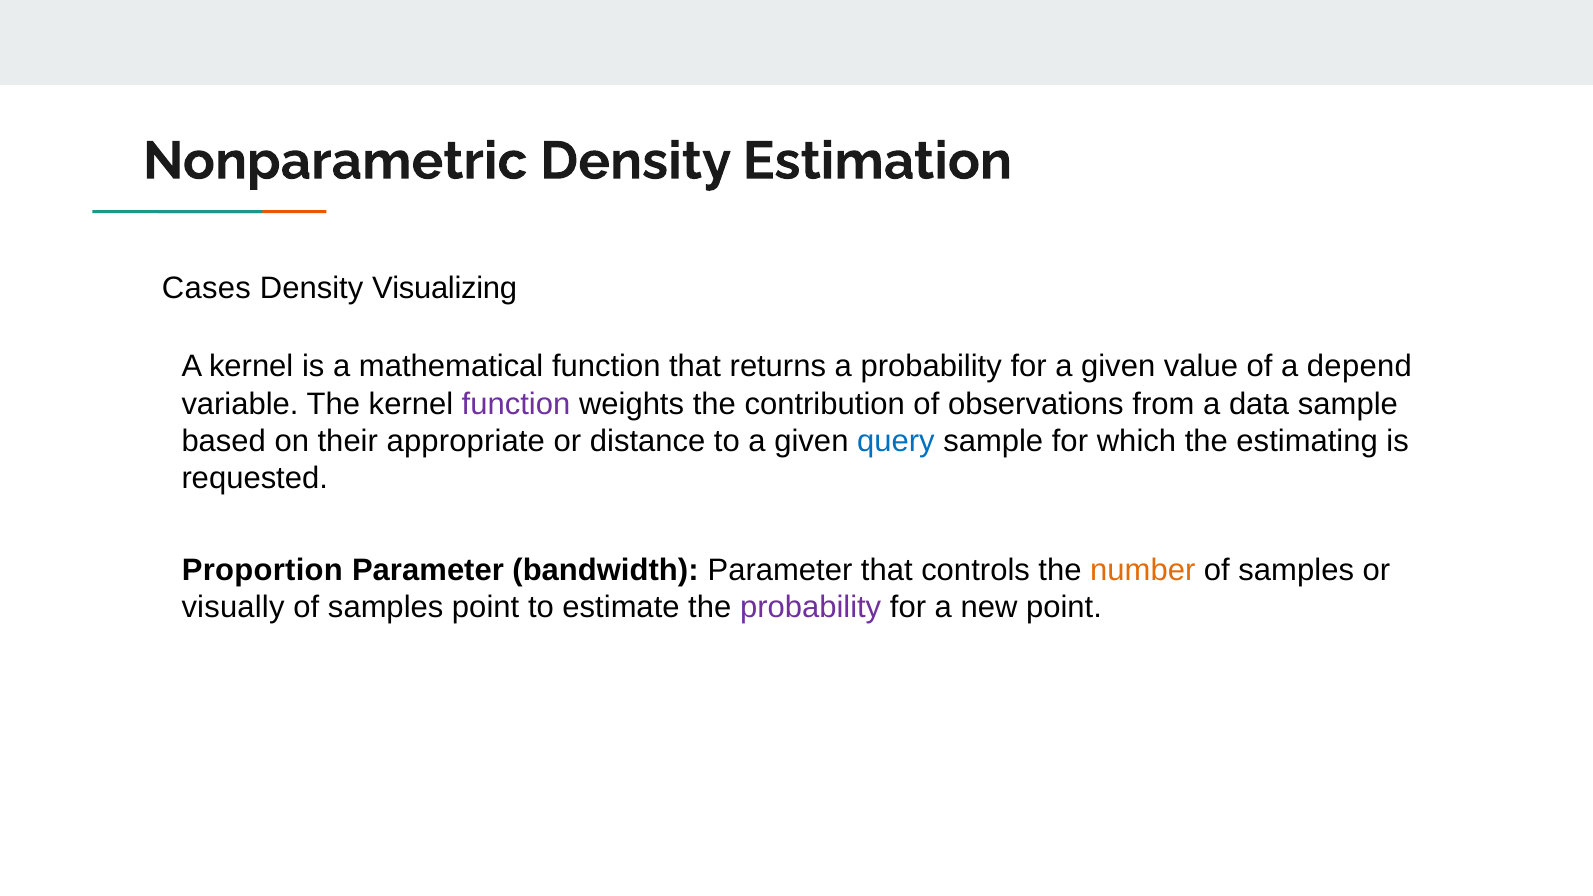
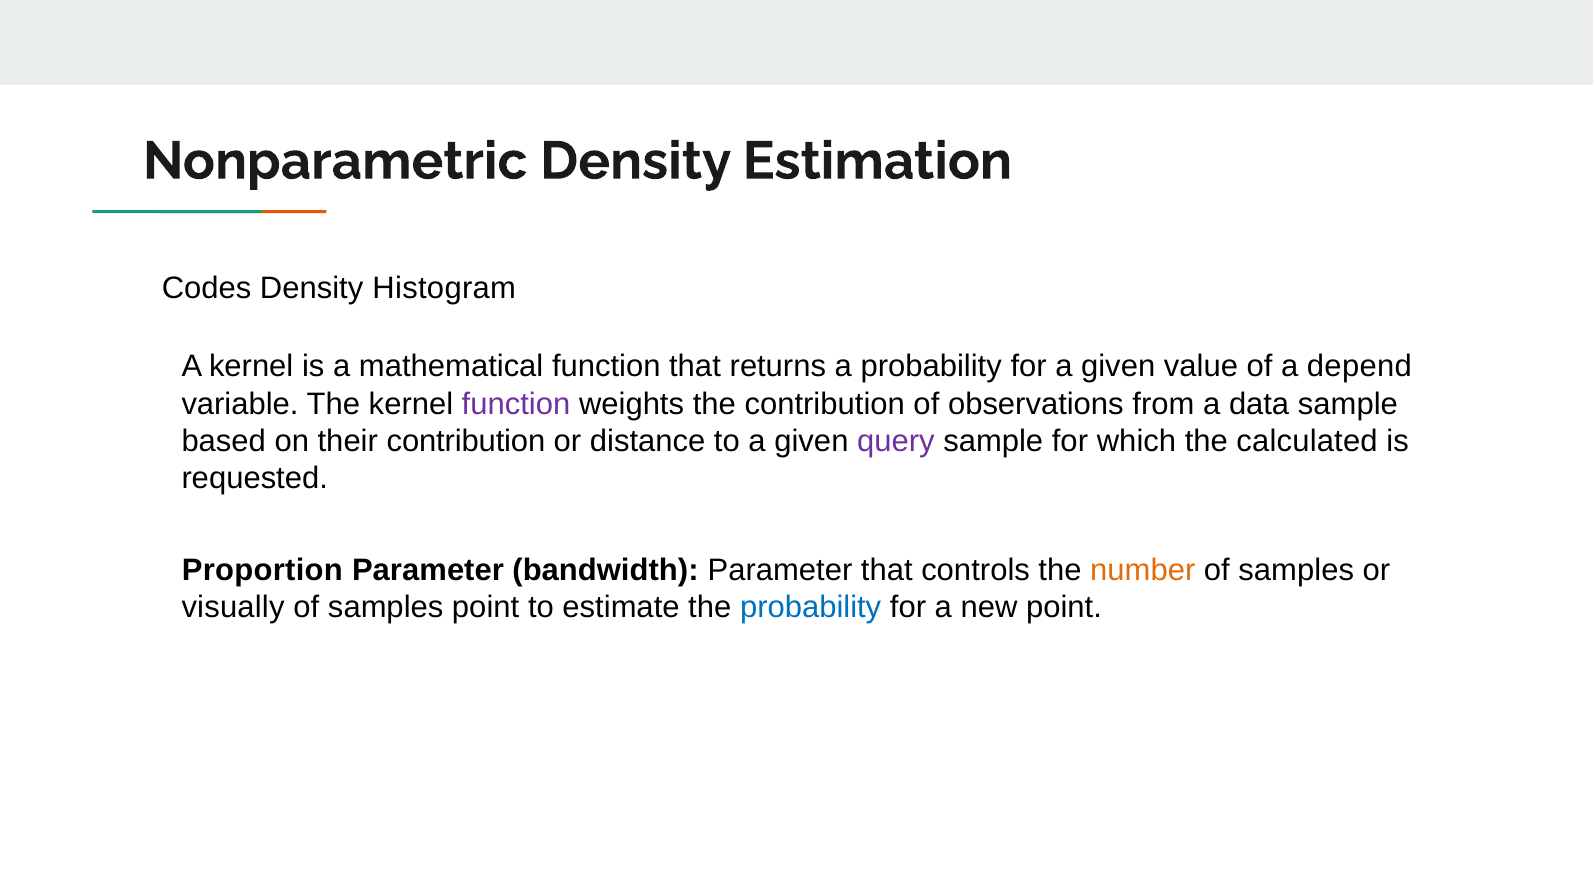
Cases: Cases -> Codes
Visualizing: Visualizing -> Histogram
their appropriate: appropriate -> contribution
query colour: blue -> purple
estimating: estimating -> calculated
probability at (811, 607) colour: purple -> blue
